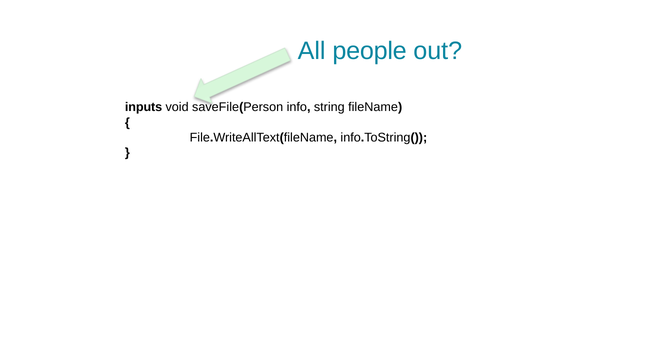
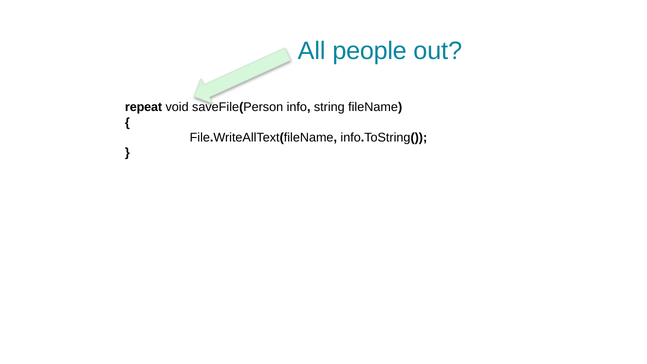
inputs: inputs -> repeat
